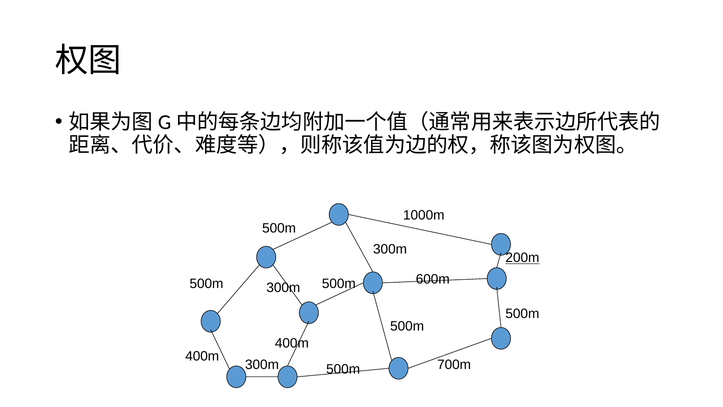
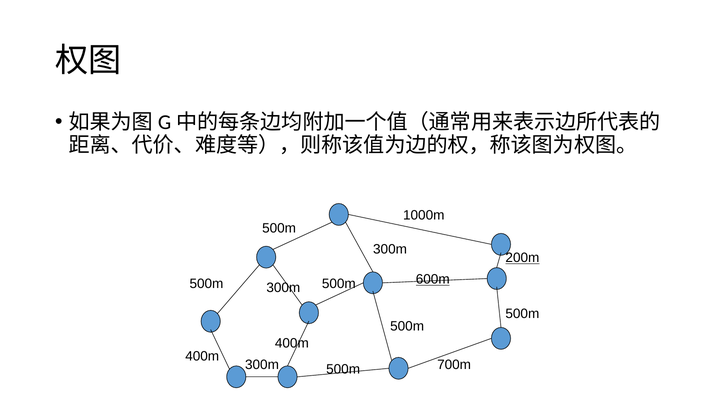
600m underline: none -> present
